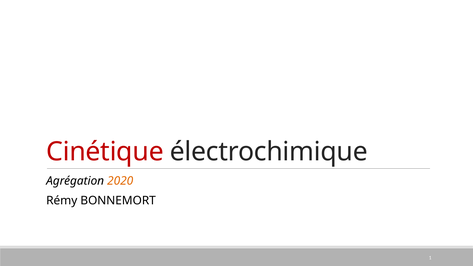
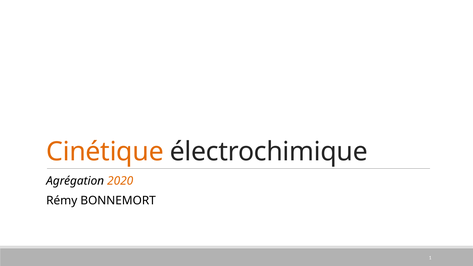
Cinétique colour: red -> orange
